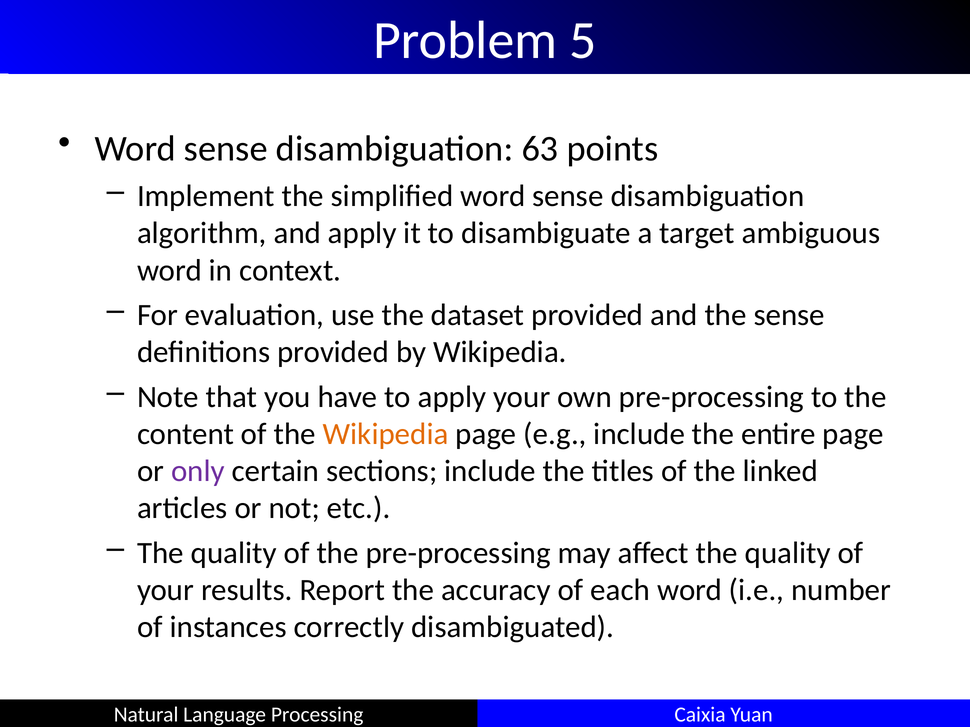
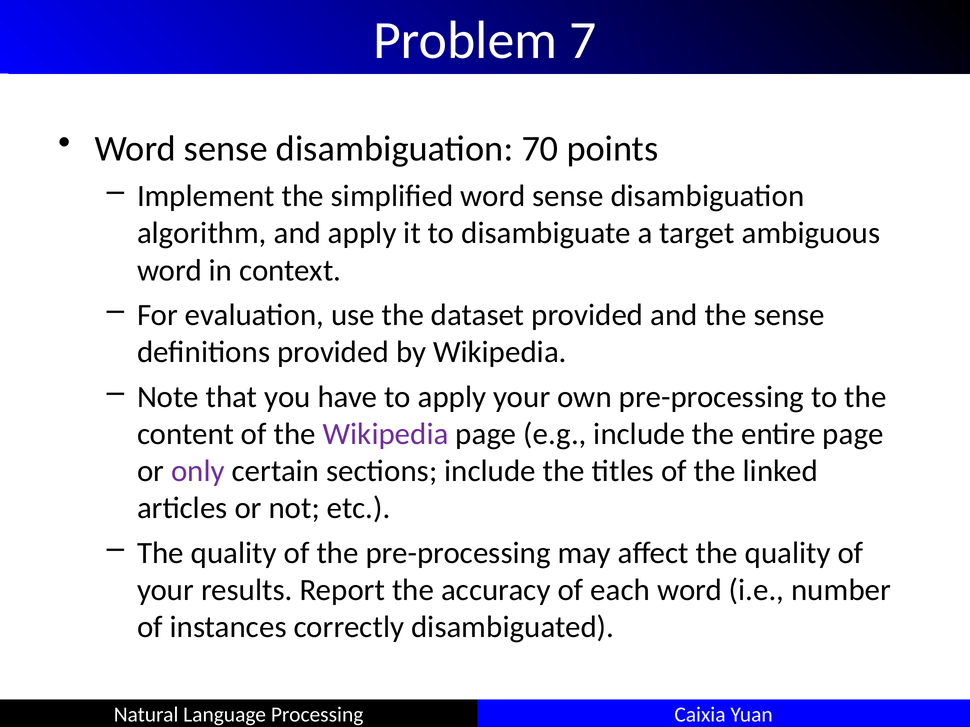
5: 5 -> 7
63: 63 -> 70
Wikipedia at (386, 434) colour: orange -> purple
